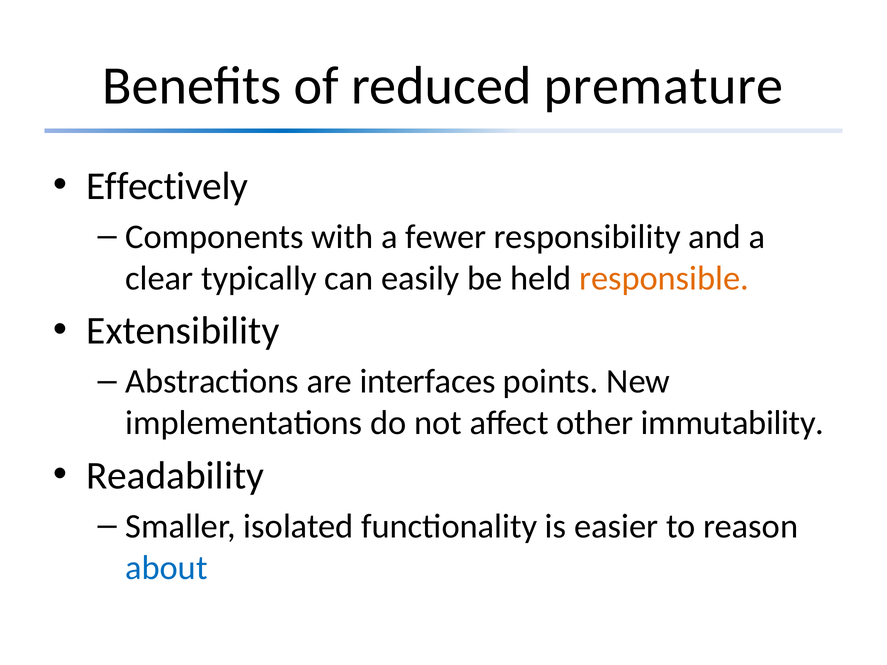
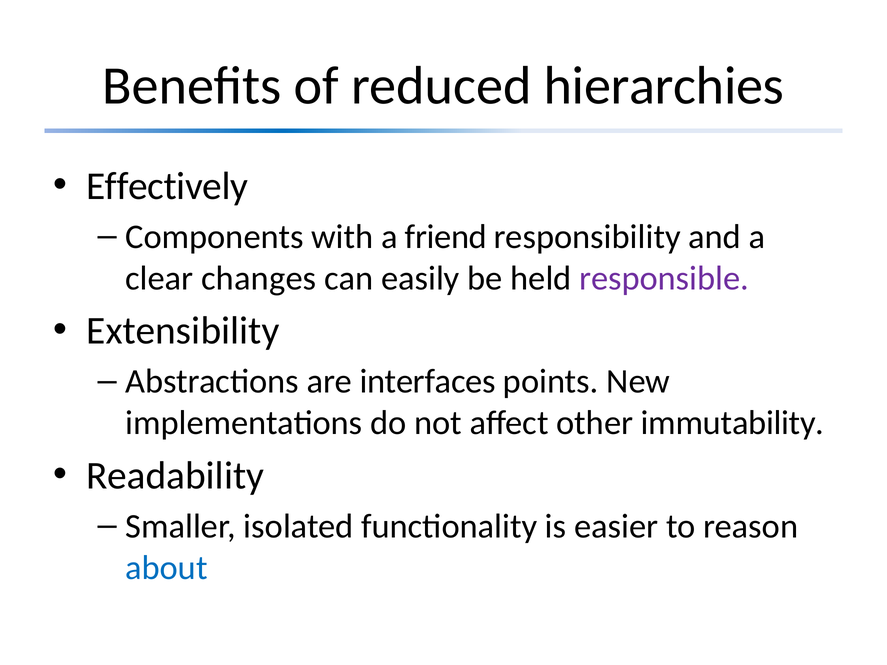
premature: premature -> hierarchies
fewer: fewer -> friend
typically: typically -> changes
responsible colour: orange -> purple
